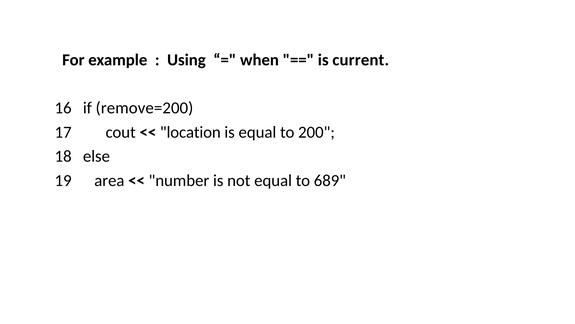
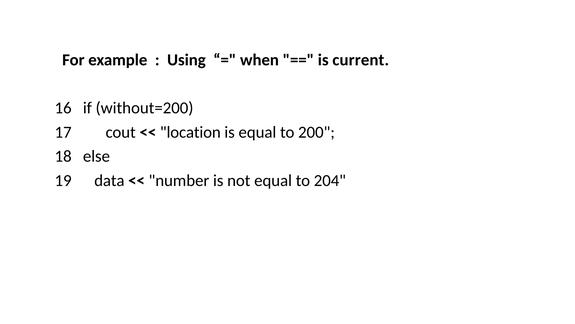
remove=200: remove=200 -> without=200
area: area -> data
689: 689 -> 204
